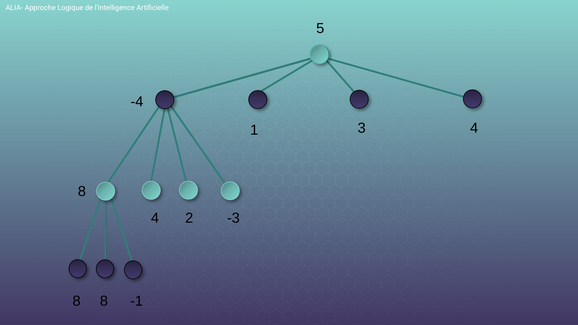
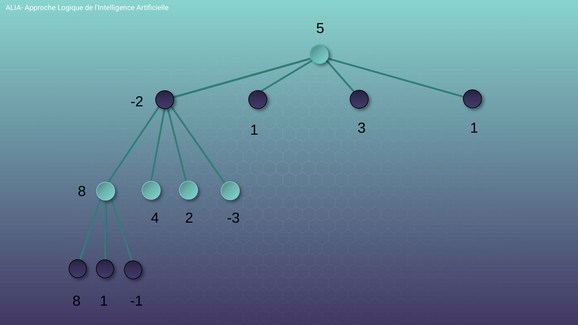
-4: -4 -> -2
3 4: 4 -> 1
8 8: 8 -> 1
